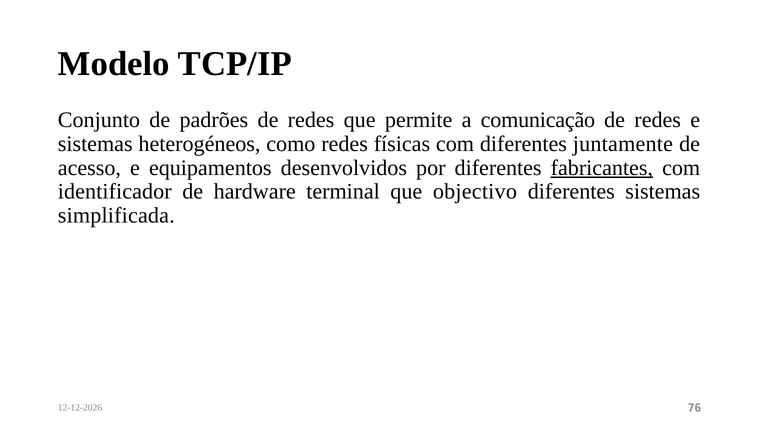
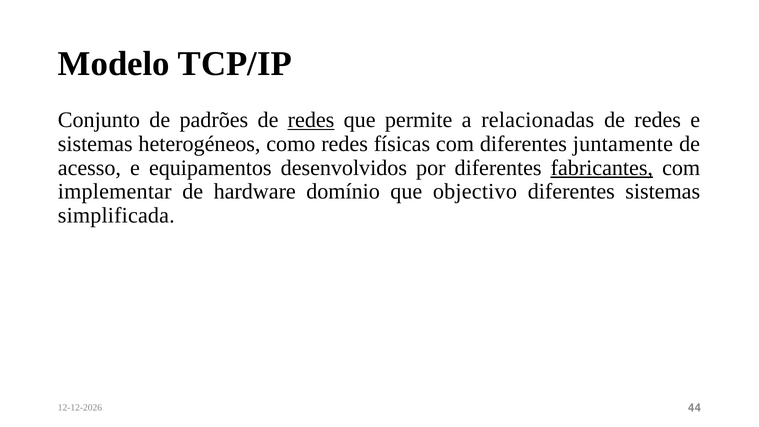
redes at (311, 120) underline: none -> present
comunicação: comunicação -> relacionadas
identificador: identificador -> implementar
terminal: terminal -> domínio
76: 76 -> 44
